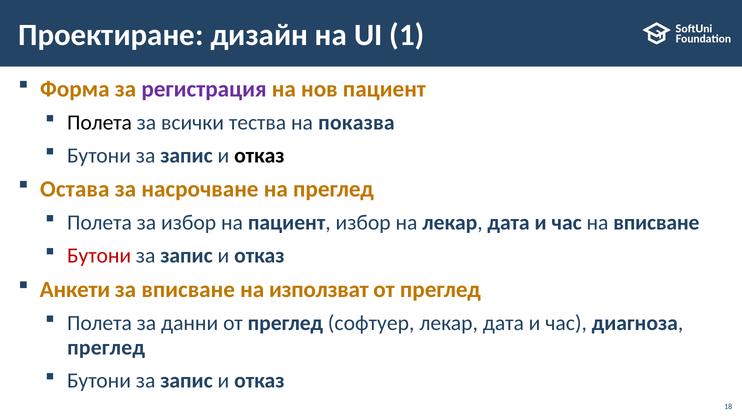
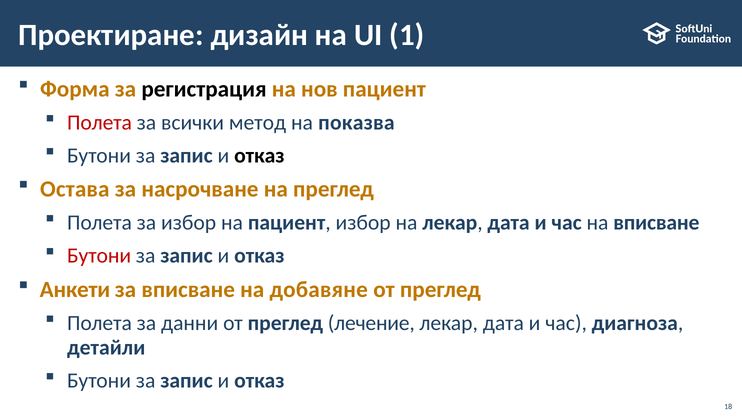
регистрация colour: purple -> black
Полета at (100, 123) colour: black -> red
тества: тества -> метод
използват: използват -> добавяне
софтуер: софтуер -> лечение
преглед at (106, 348): преглед -> детайли
